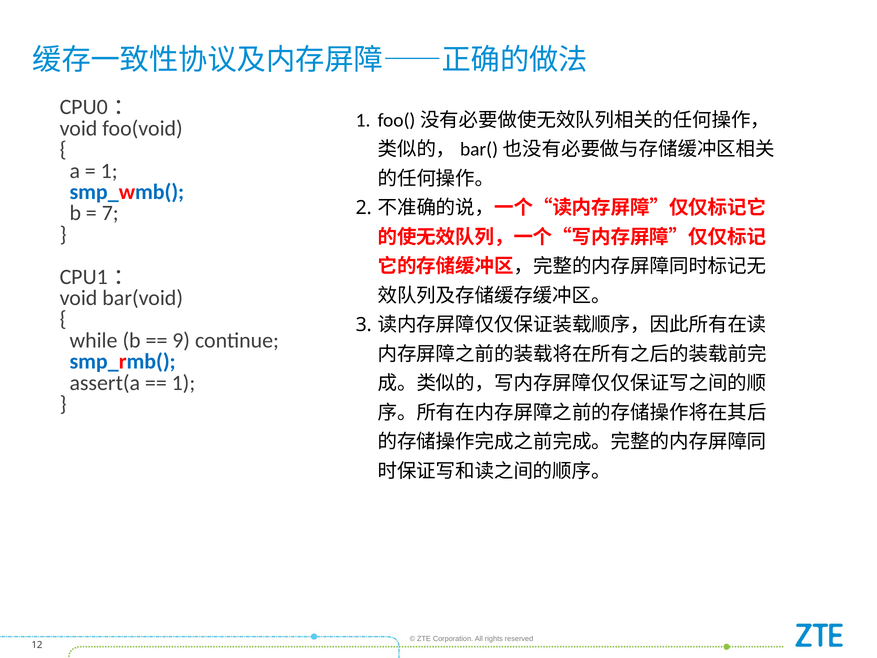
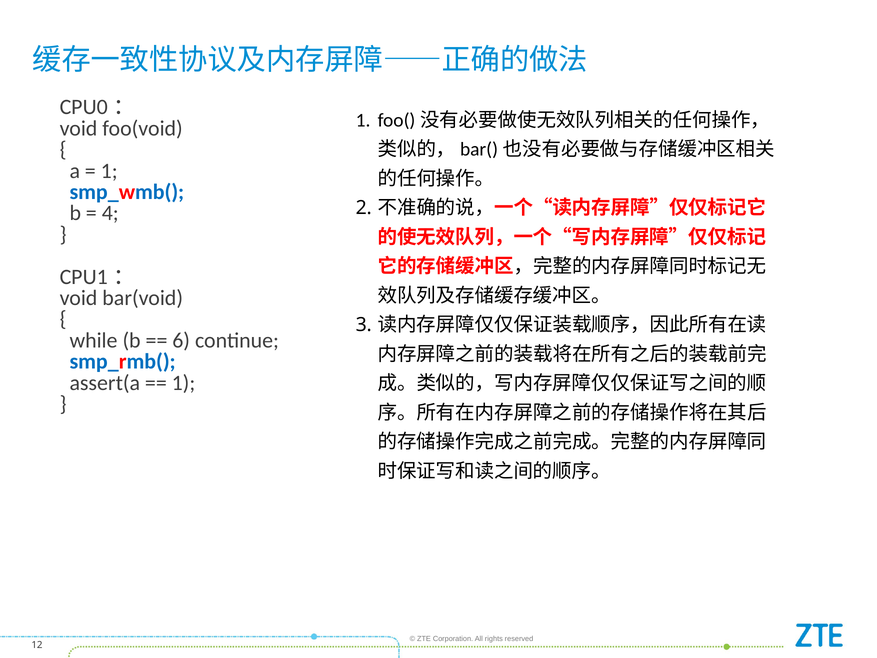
7: 7 -> 4
9: 9 -> 6
